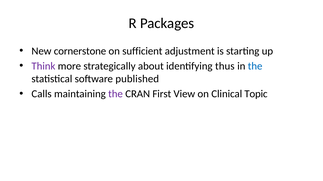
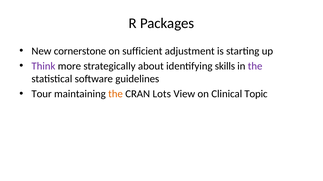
thus: thus -> skills
the at (255, 66) colour: blue -> purple
published: published -> guidelines
Calls: Calls -> Tour
the at (116, 94) colour: purple -> orange
First: First -> Lots
